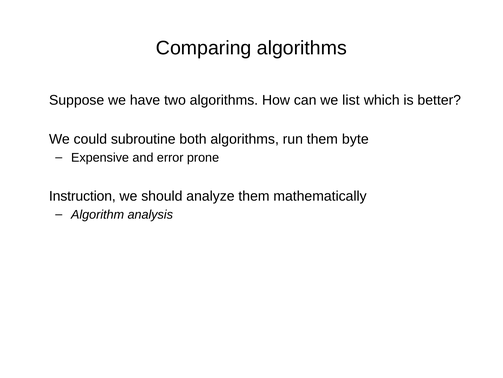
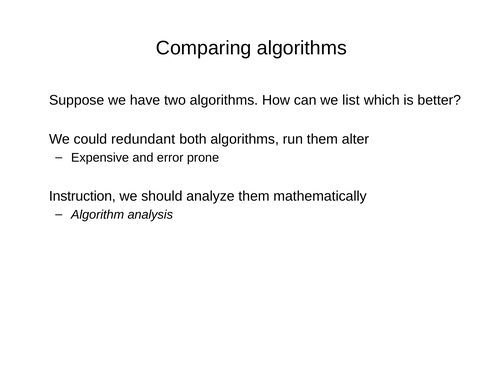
subroutine: subroutine -> redundant
byte: byte -> alter
